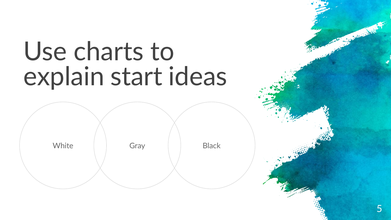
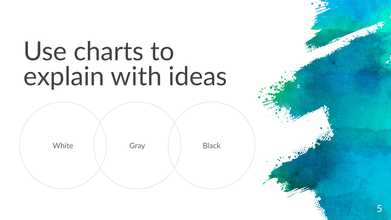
start: start -> with
